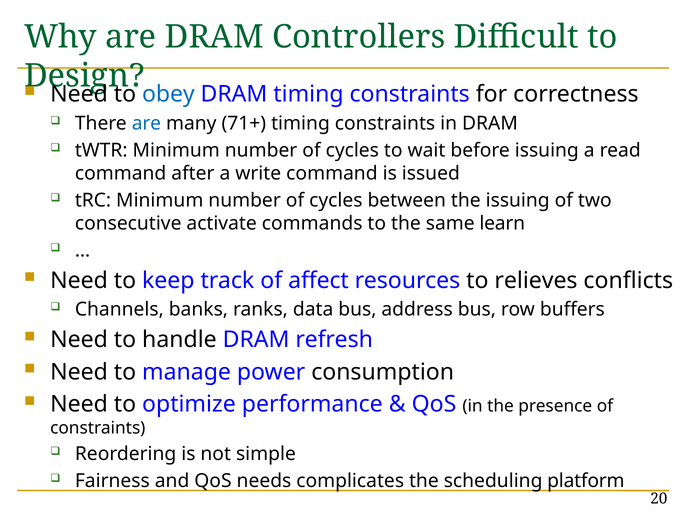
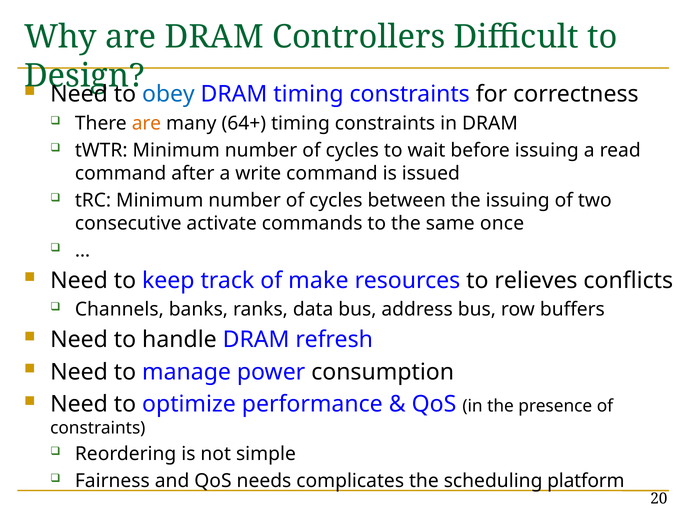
are at (146, 123) colour: blue -> orange
71+: 71+ -> 64+
learn: learn -> once
affect: affect -> make
